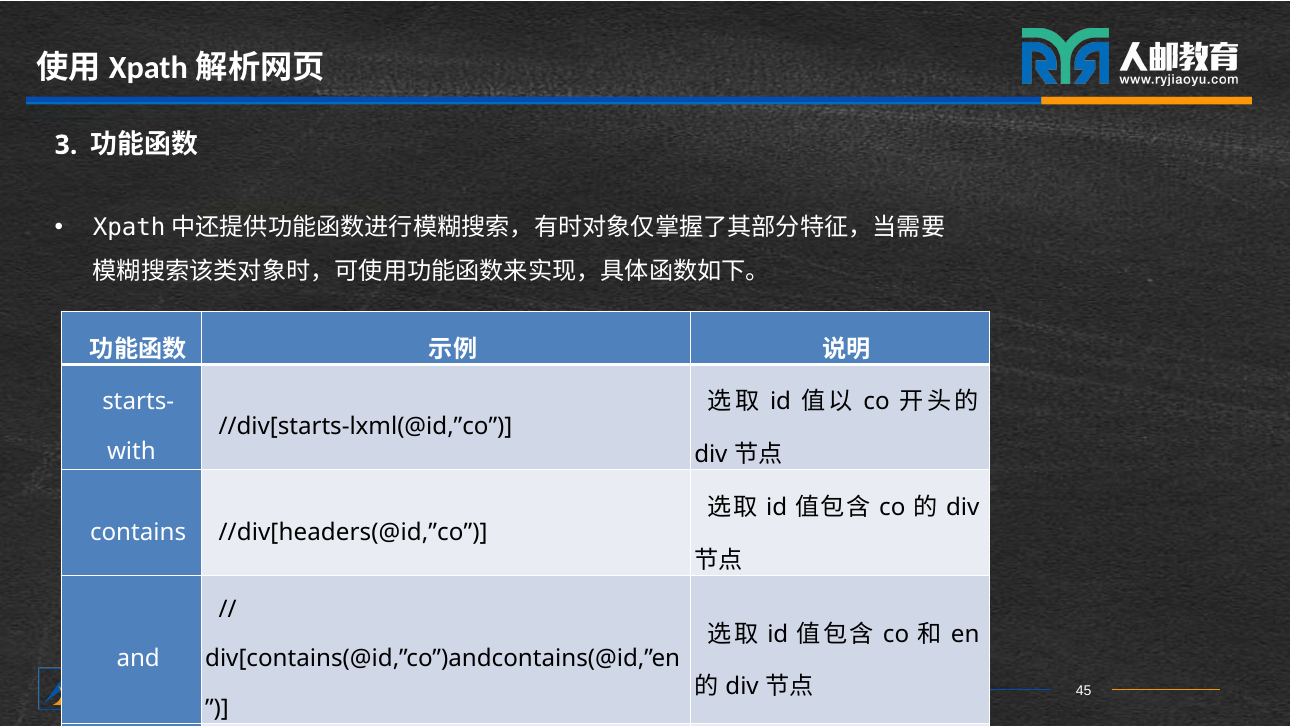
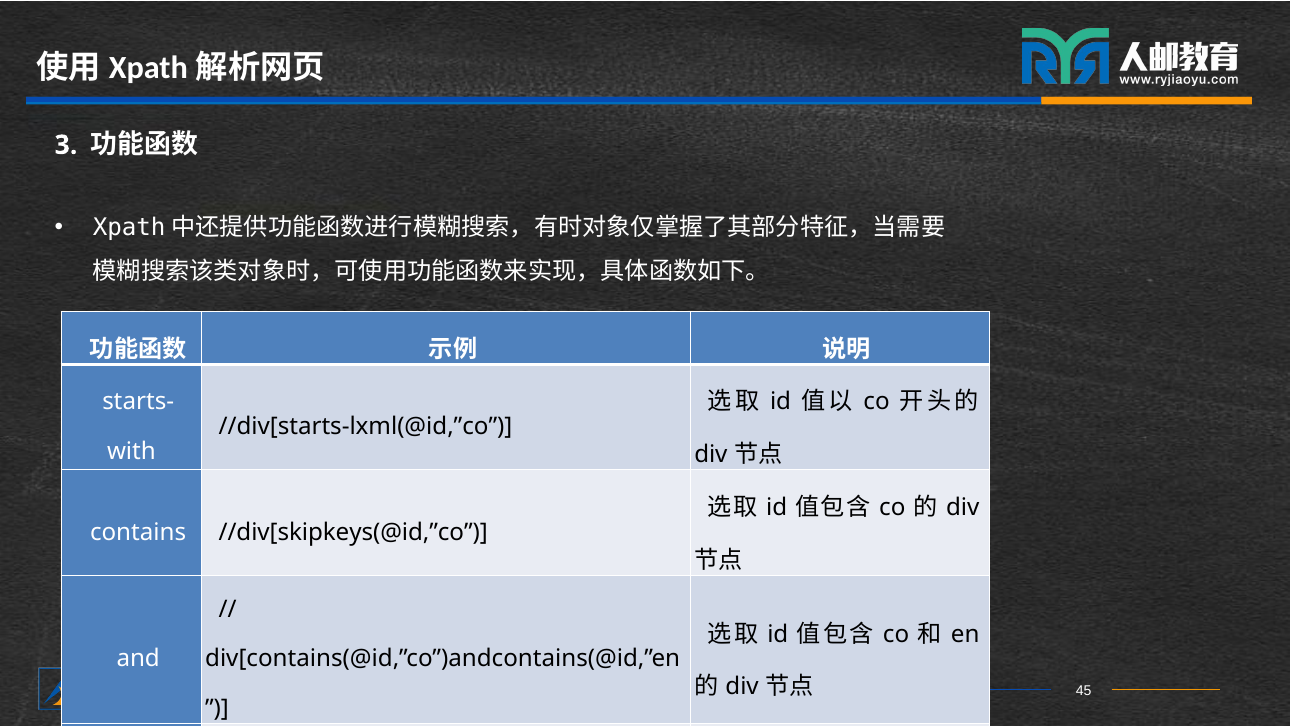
//div[headers(@id,”co: //div[headers(@id,”co -> //div[skipkeys(@id,”co
